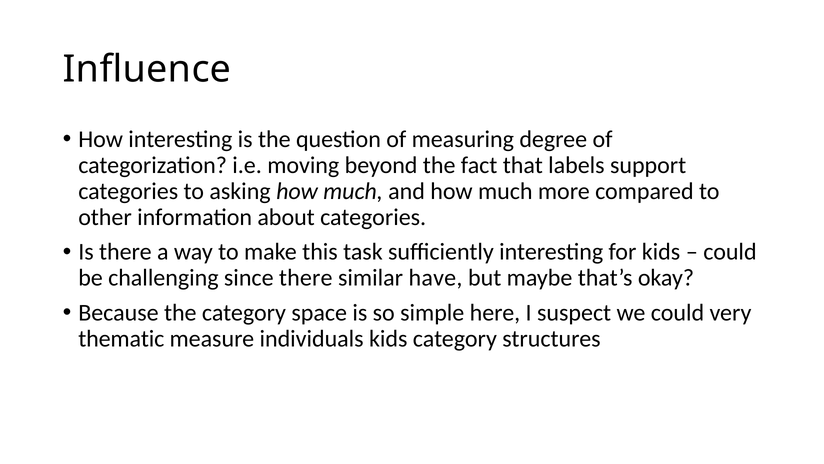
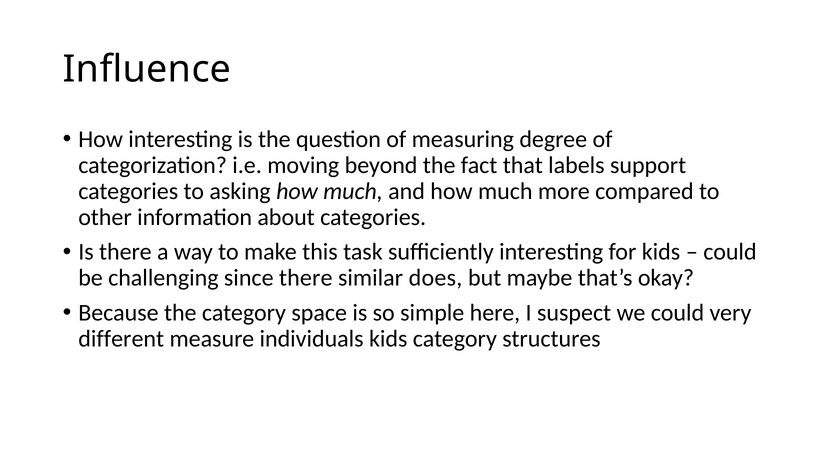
have: have -> does
thematic: thematic -> different
